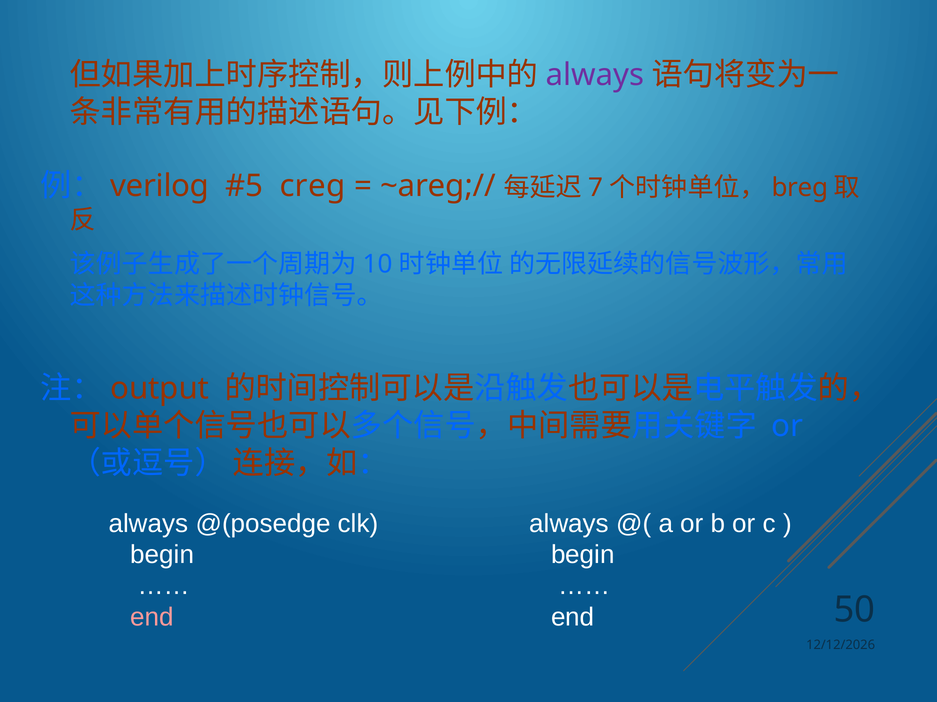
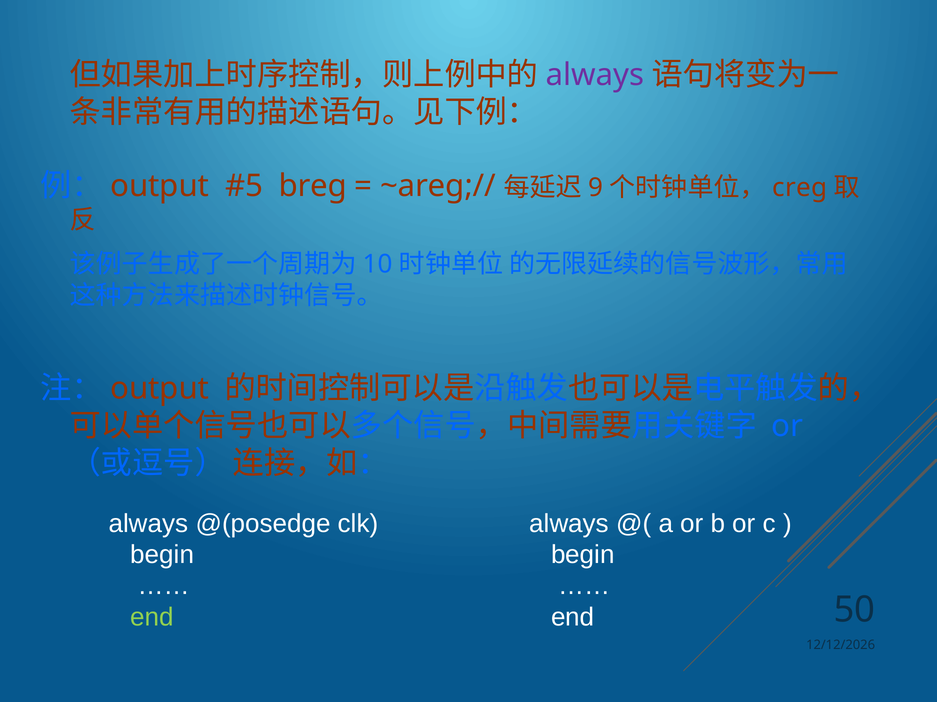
verilog at (160, 186): verilog -> output
creg: creg -> breg
7: 7 -> 9
breg: breg -> creg
end at (152, 618) colour: pink -> light green
